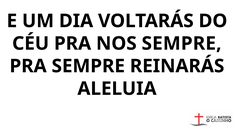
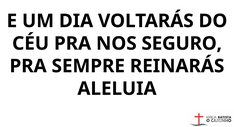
NOS SEMPRE: SEMPRE -> SEGURO
